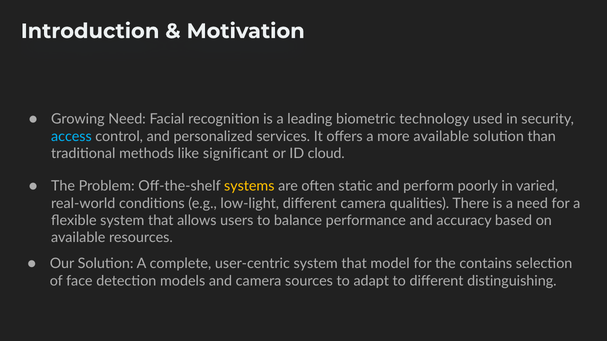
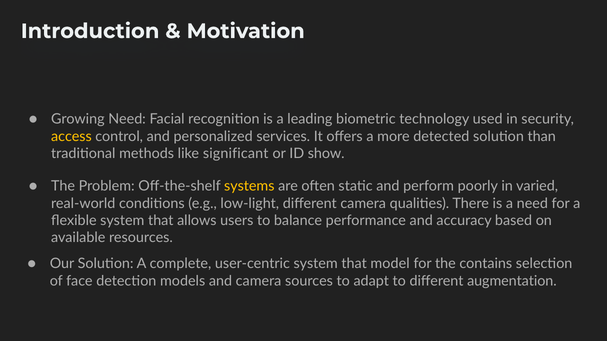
access colour: light blue -> yellow
more available: available -> detected
cloud: cloud -> show
distinguishing: distinguishing -> augmentation
